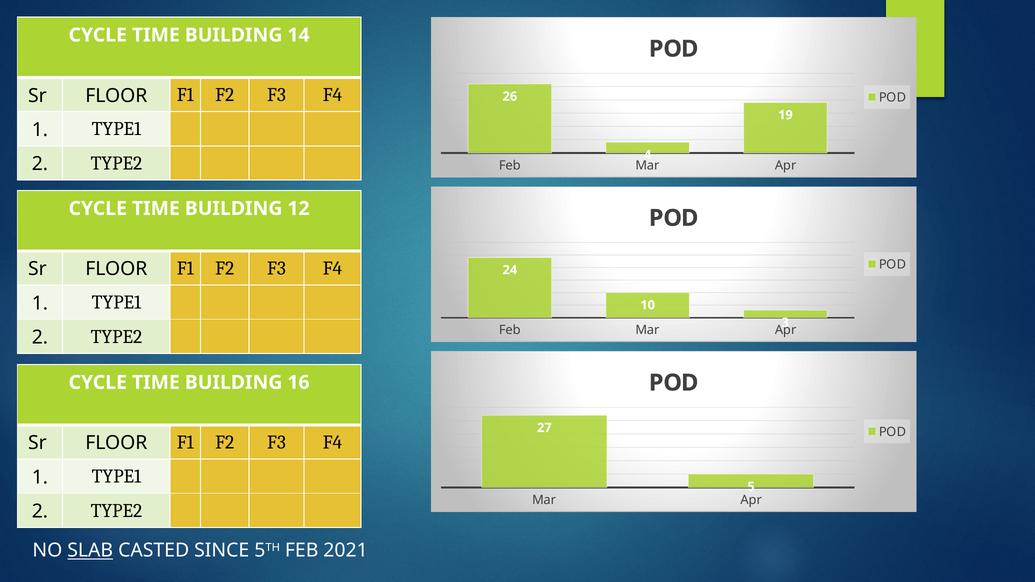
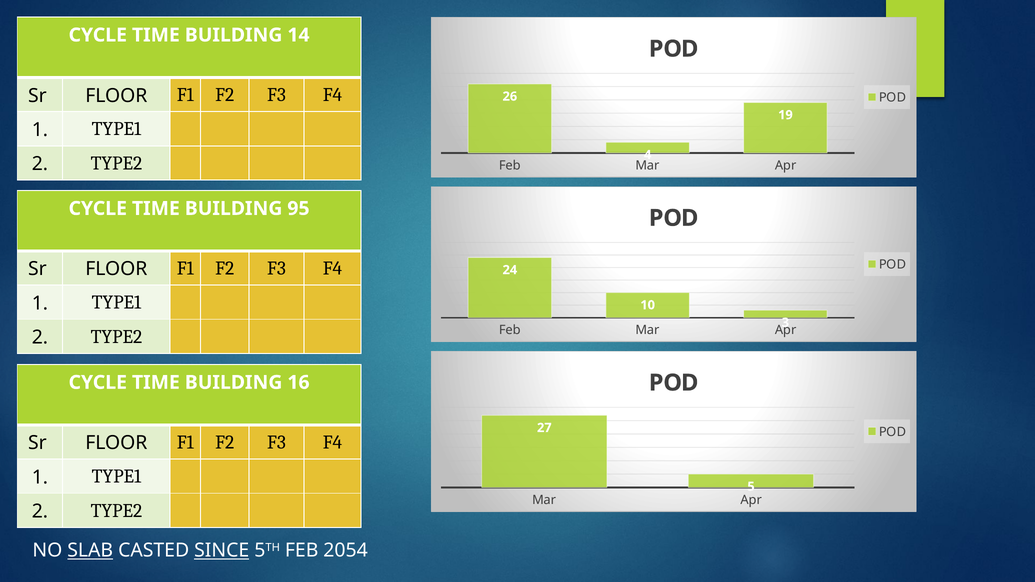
12: 12 -> 95
SINCE underline: none -> present
2021: 2021 -> 2054
